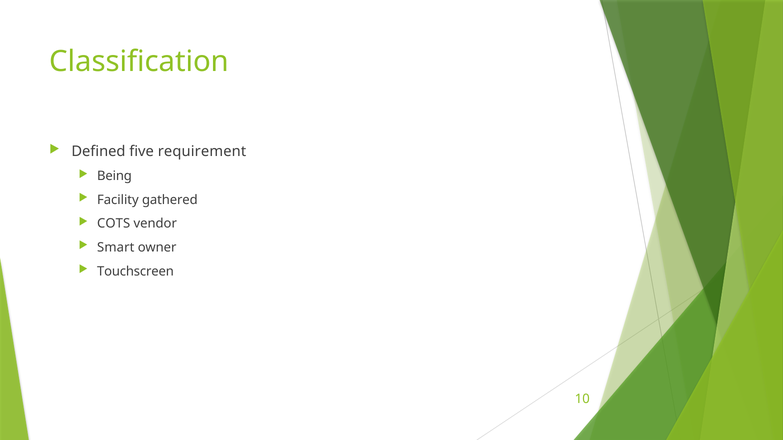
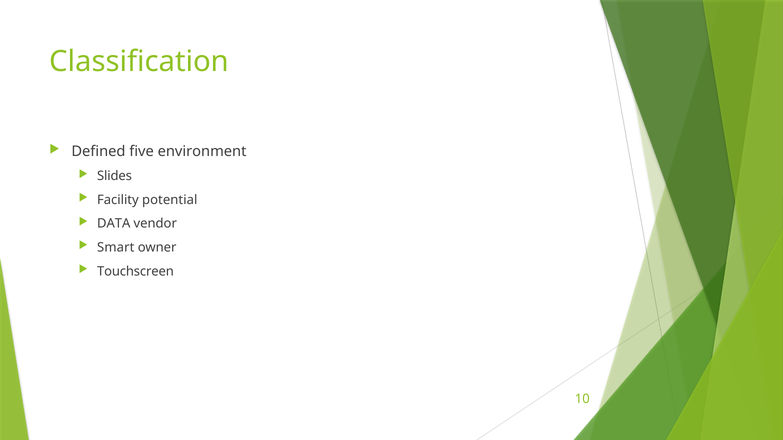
requirement: requirement -> environment
Being: Being -> Slides
gathered: gathered -> potential
COTS: COTS -> DATA
